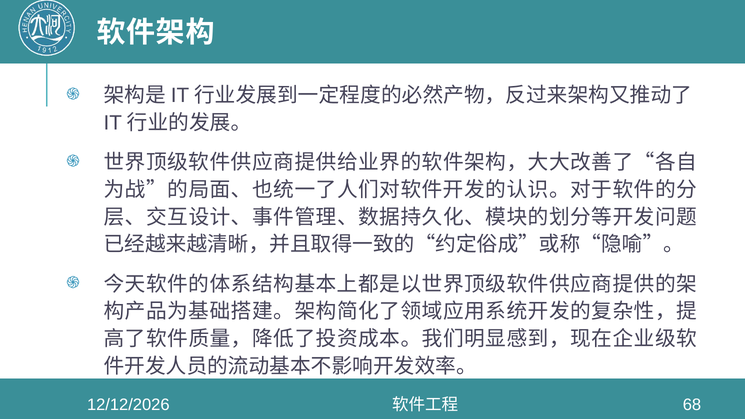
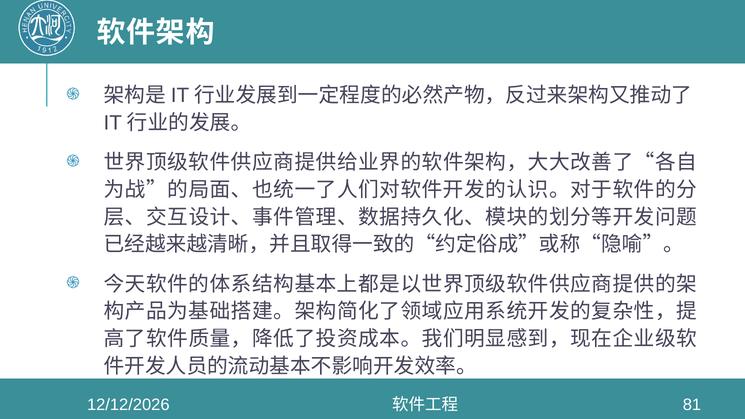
68: 68 -> 81
